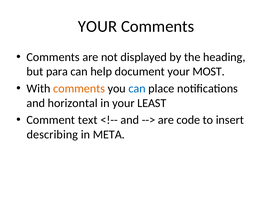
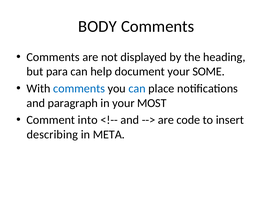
YOUR at (97, 26): YOUR -> BODY
MOST: MOST -> SOME
comments at (79, 89) colour: orange -> blue
horizontal: horizontal -> paragraph
LEAST: LEAST -> MOST
text: text -> into
